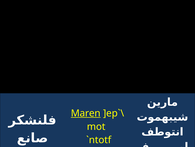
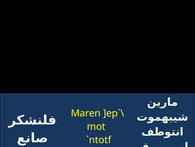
Maren underline: present -> none
